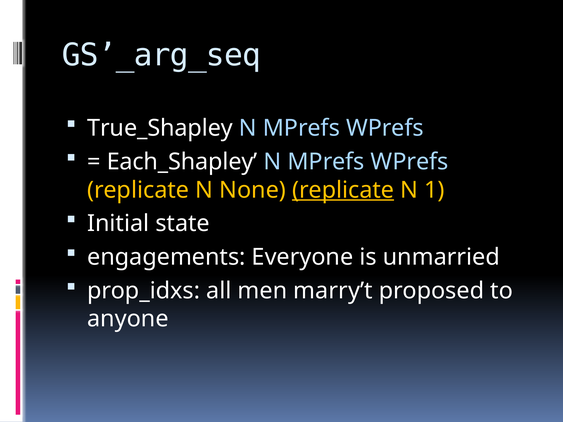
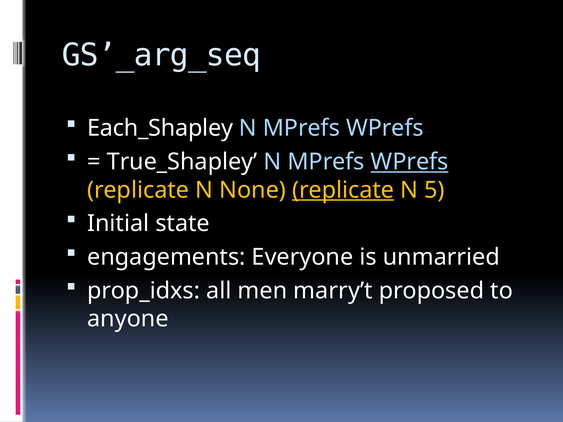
True_Shapley: True_Shapley -> Each_Shapley
Each_Shapley: Each_Shapley -> True_Shapley
WPrefs at (410, 162) underline: none -> present
1: 1 -> 5
